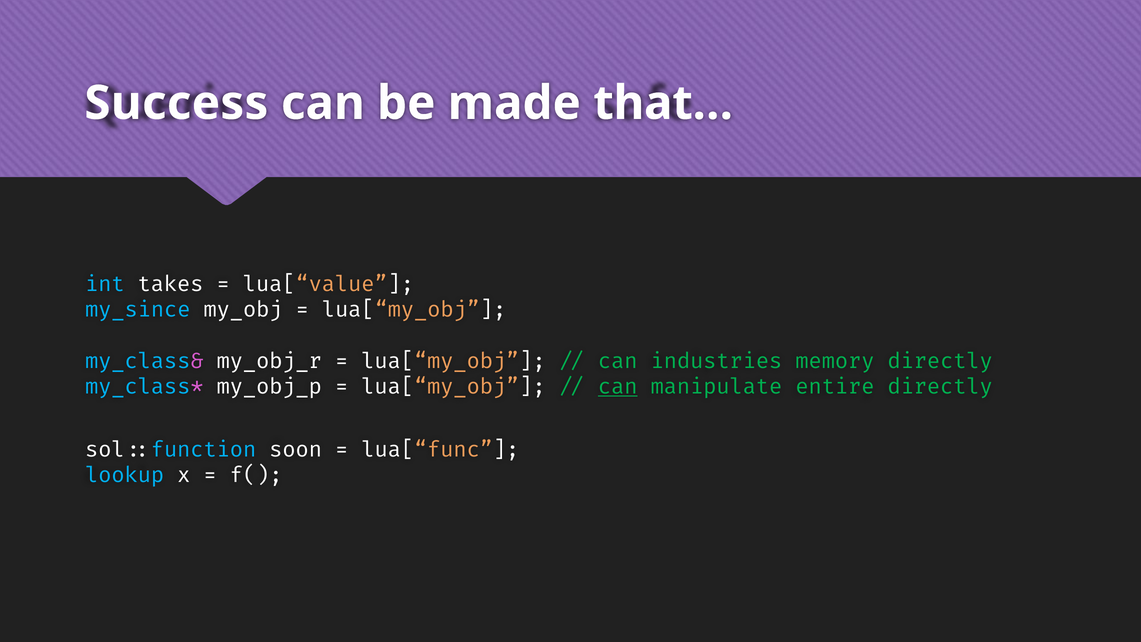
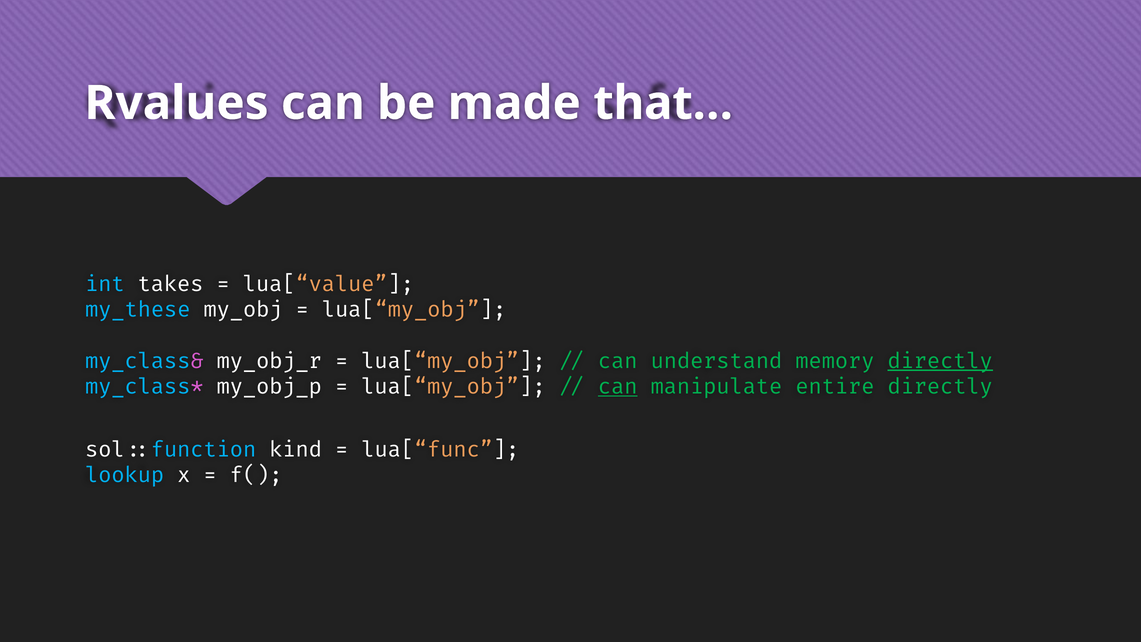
Success: Success -> Rvalues
my_since: my_since -> my_these
industries: industries -> understand
directly at (940, 361) underline: none -> present
soon: soon -> kind
